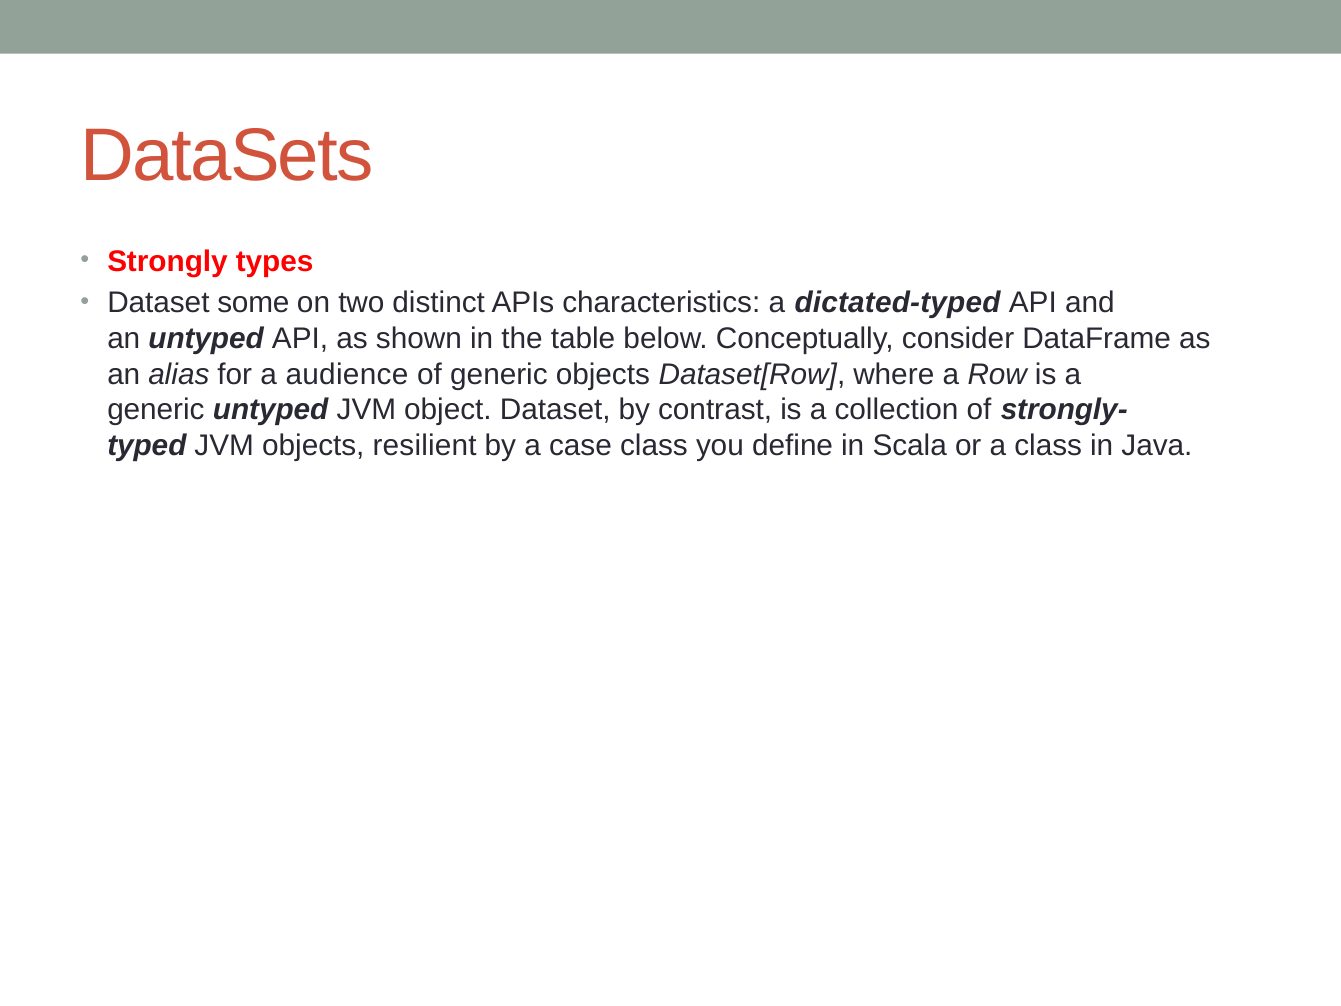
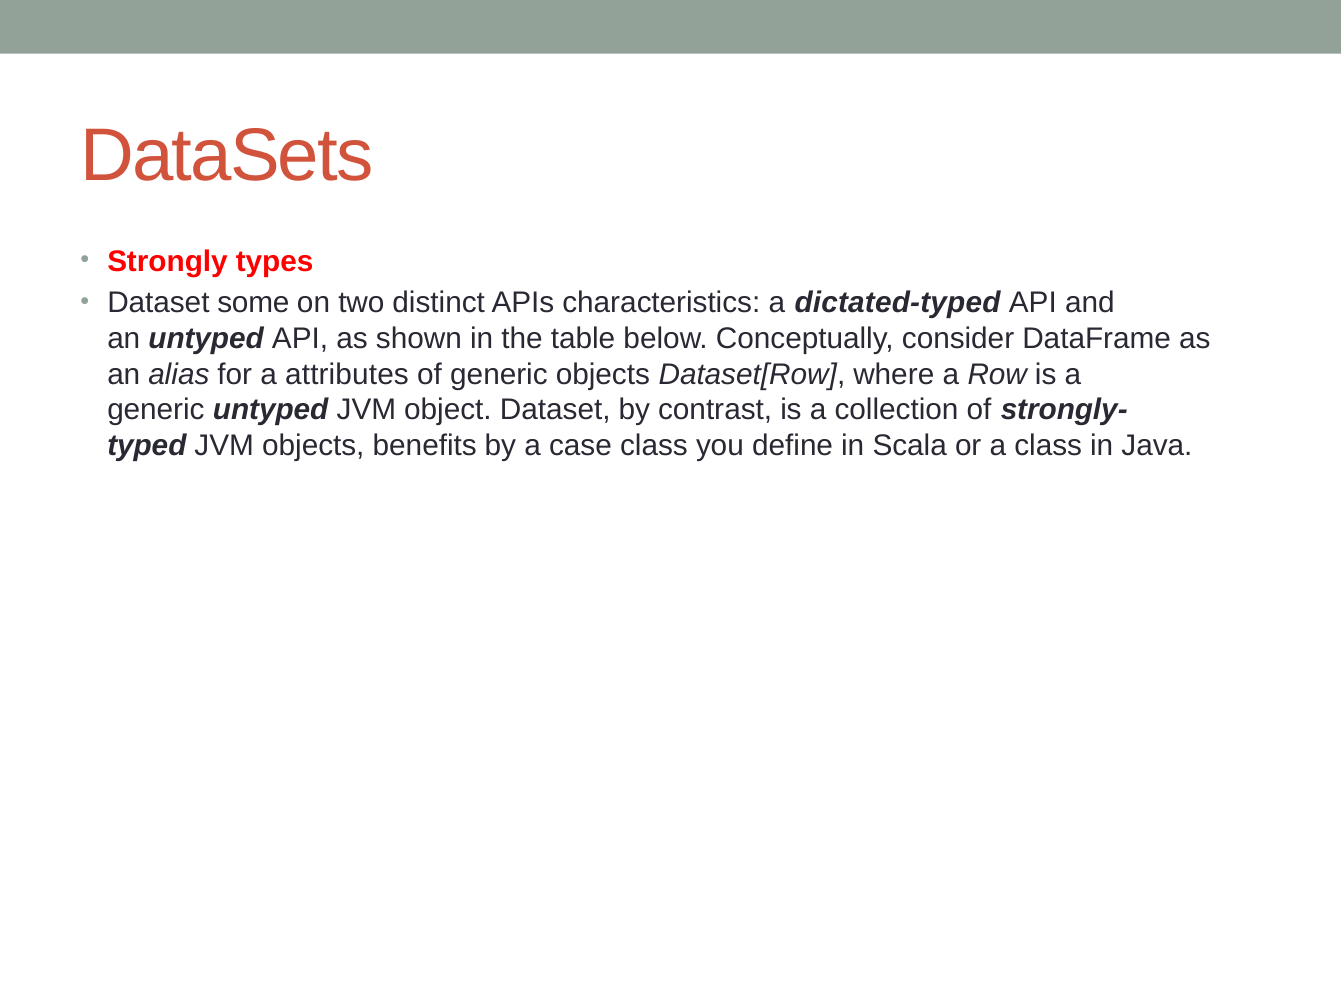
audience: audience -> attributes
resilient: resilient -> benefits
